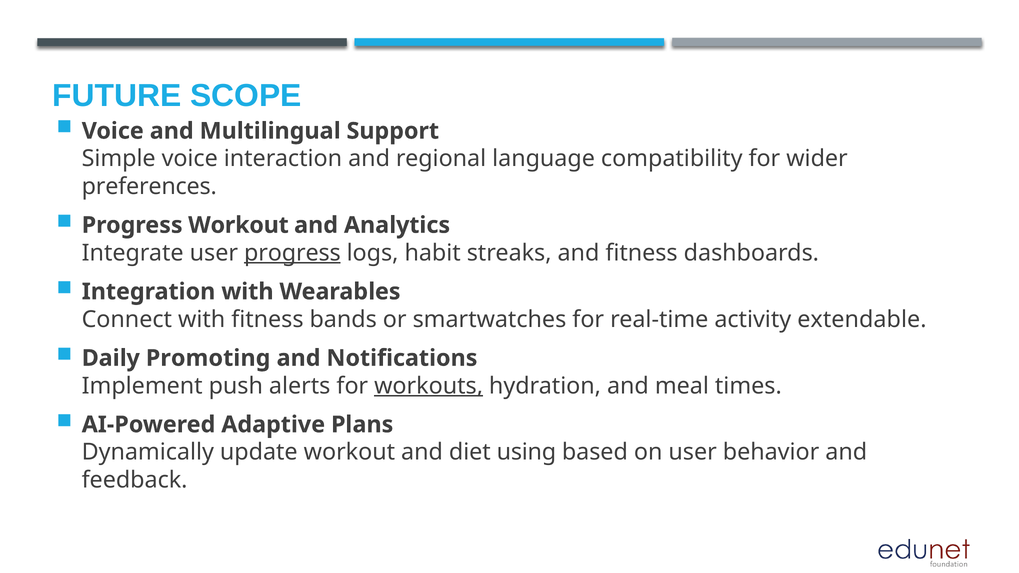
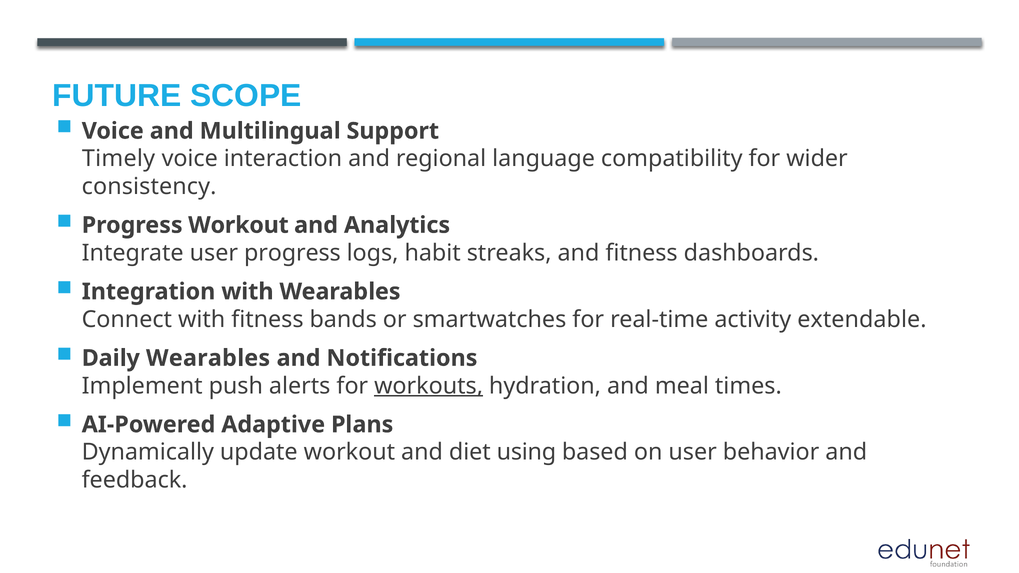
Simple: Simple -> Timely
preferences: preferences -> consistency
progress at (292, 253) underline: present -> none
Daily Promoting: Promoting -> Wearables
